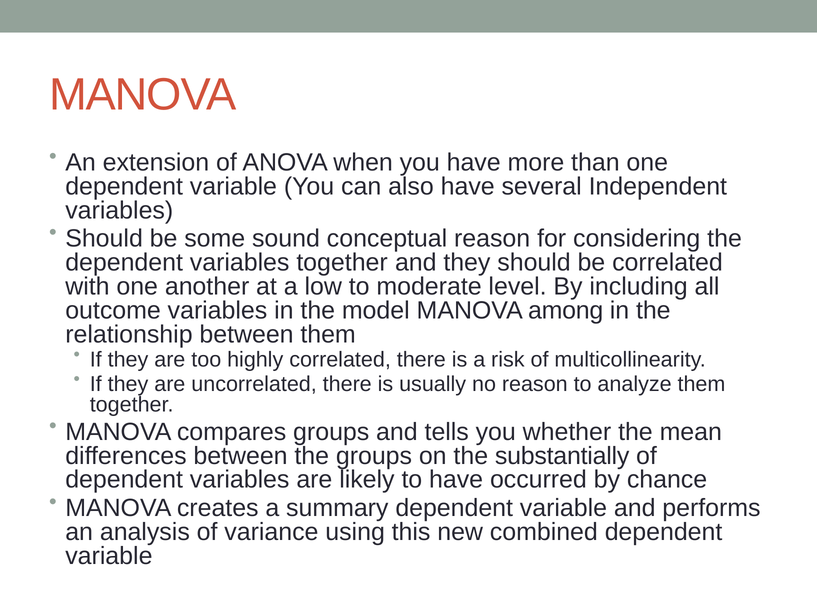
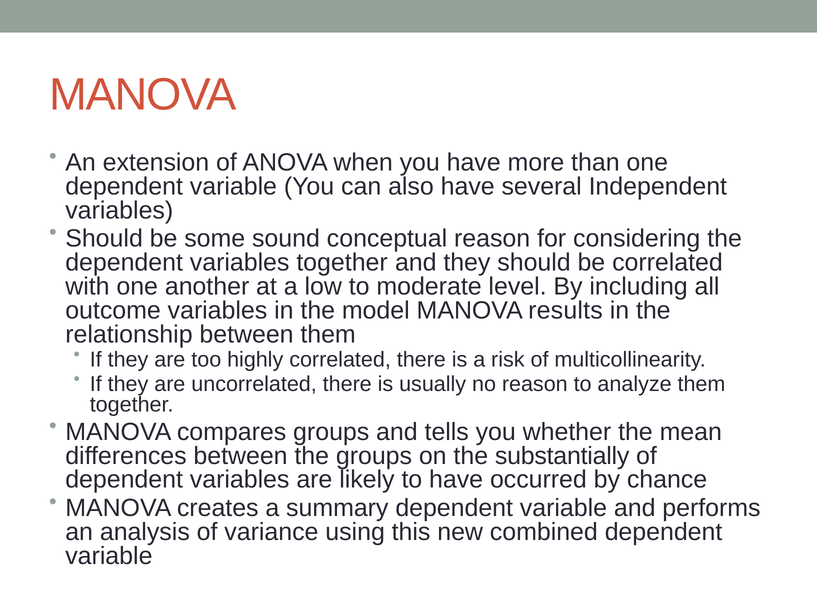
among: among -> results
